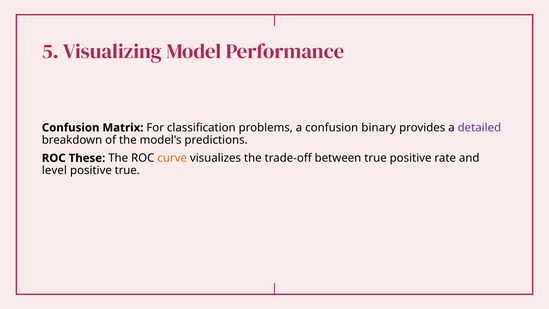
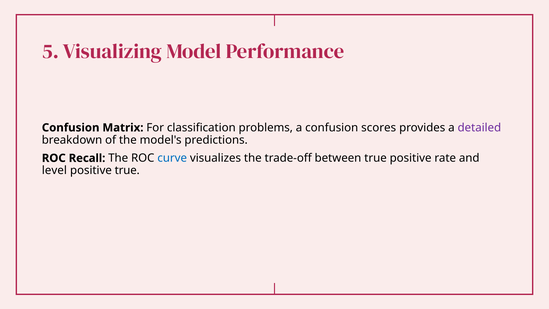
binary: binary -> scores
These: These -> Recall
curve colour: orange -> blue
